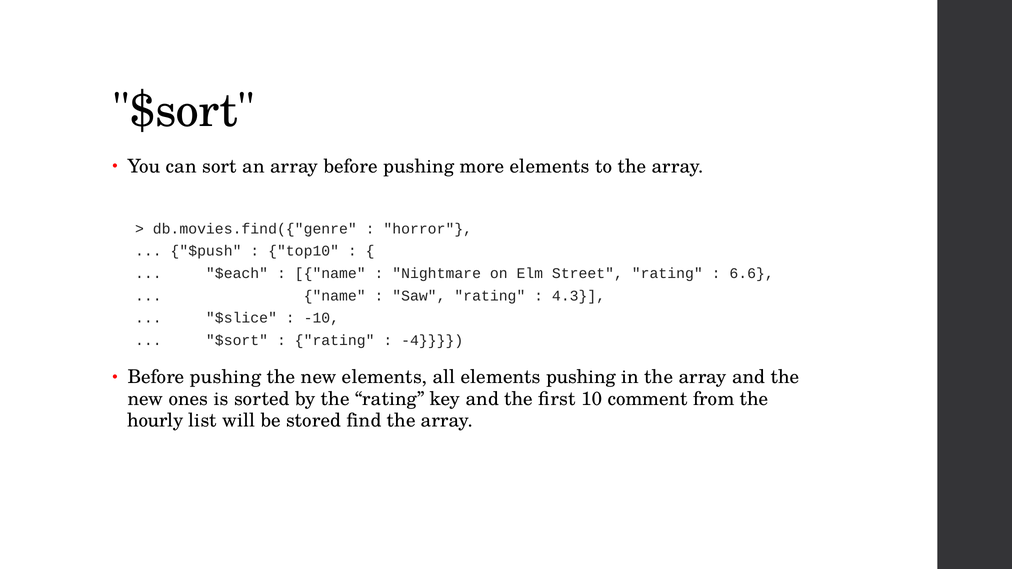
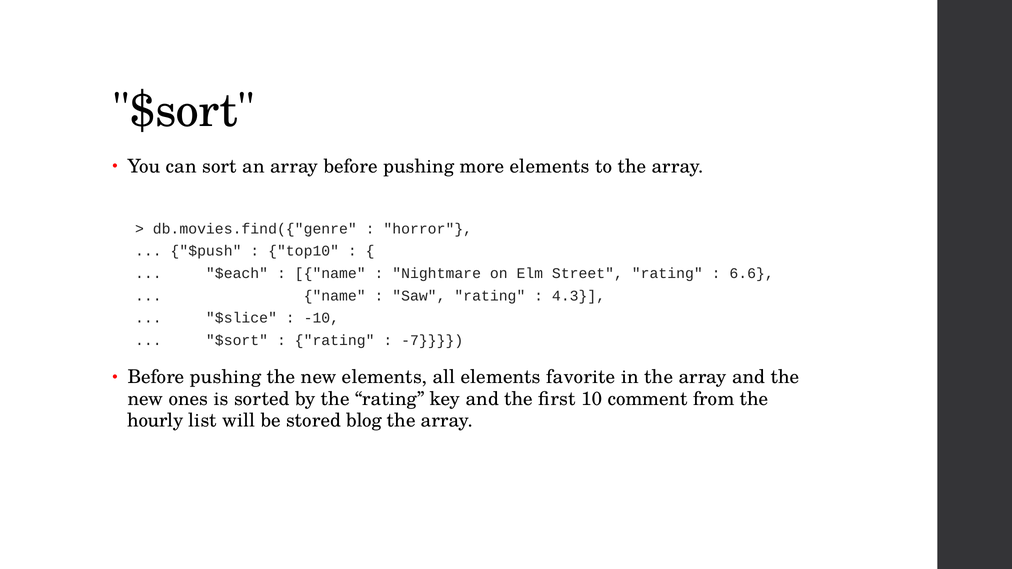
-4: -4 -> -7
elements pushing: pushing -> favorite
find: find -> blog
